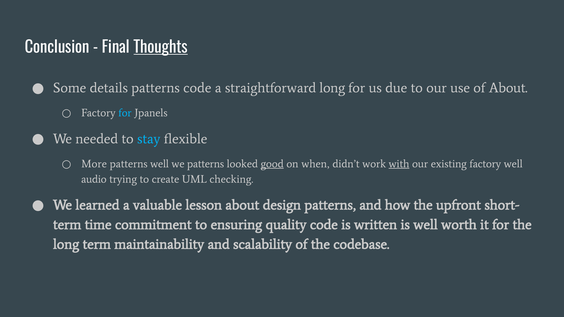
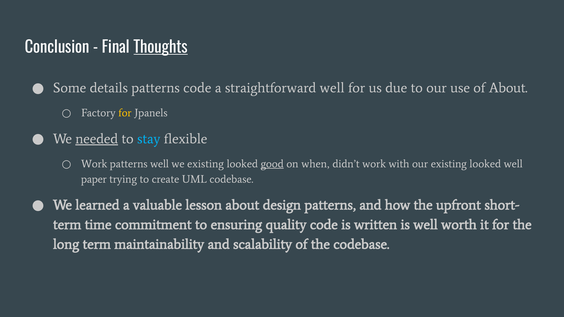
straightforward long: long -> well
for at (125, 113) colour: light blue -> yellow
needed underline: none -> present
More at (94, 164): More -> Work
we patterns: patterns -> existing
with underline: present -> none
our existing factory: factory -> looked
audio: audio -> paper
UML checking: checking -> codebase
